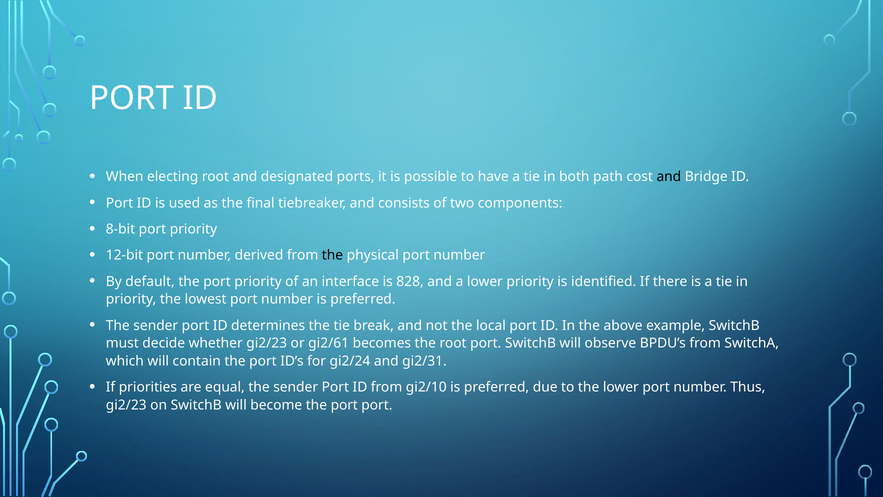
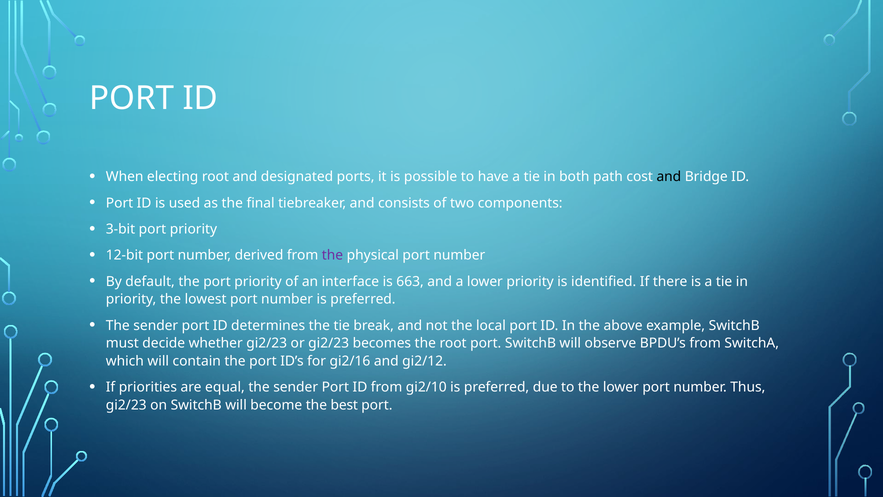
8-bit: 8-bit -> 3-bit
the at (332, 255) colour: black -> purple
828: 828 -> 663
or gi2/61: gi2/61 -> gi2/23
gi2/24: gi2/24 -> gi2/16
gi2/31: gi2/31 -> gi2/12
become the port: port -> best
